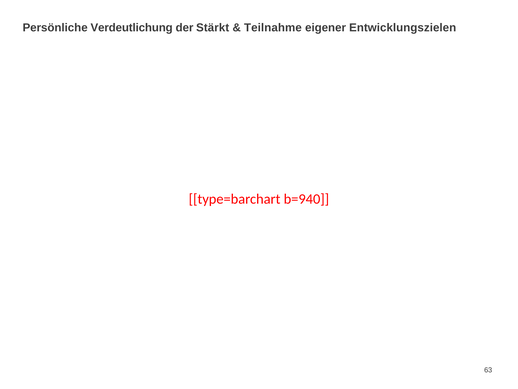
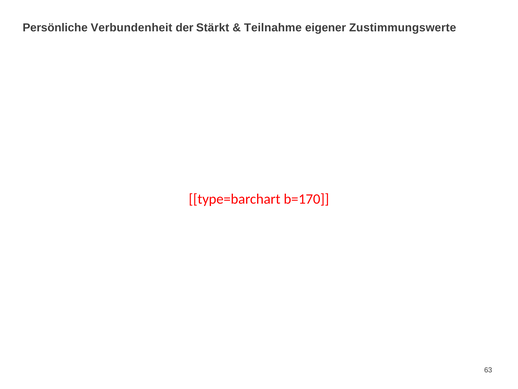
Verdeutlichung: Verdeutlichung -> Verbundenheit
Entwicklungszielen: Entwicklungszielen -> Zustimmungswerte
b=940: b=940 -> b=170
